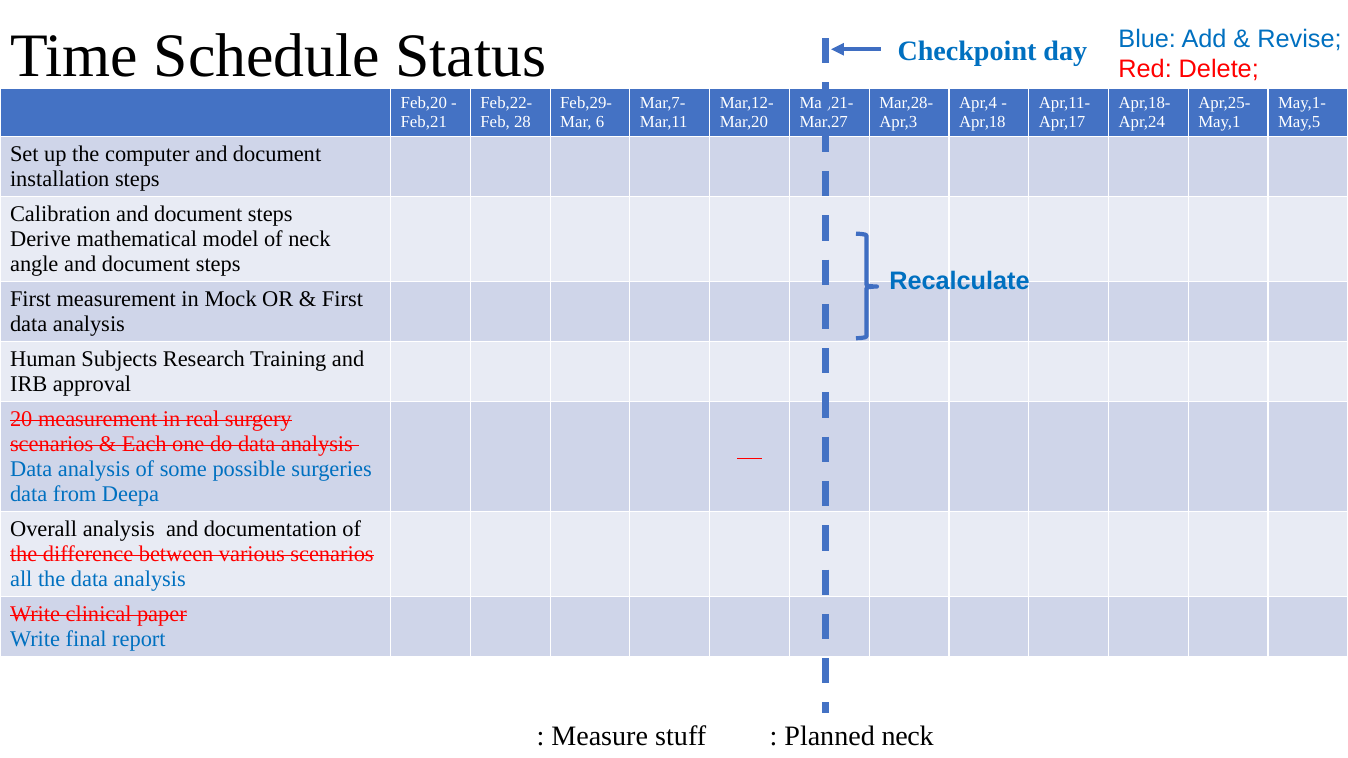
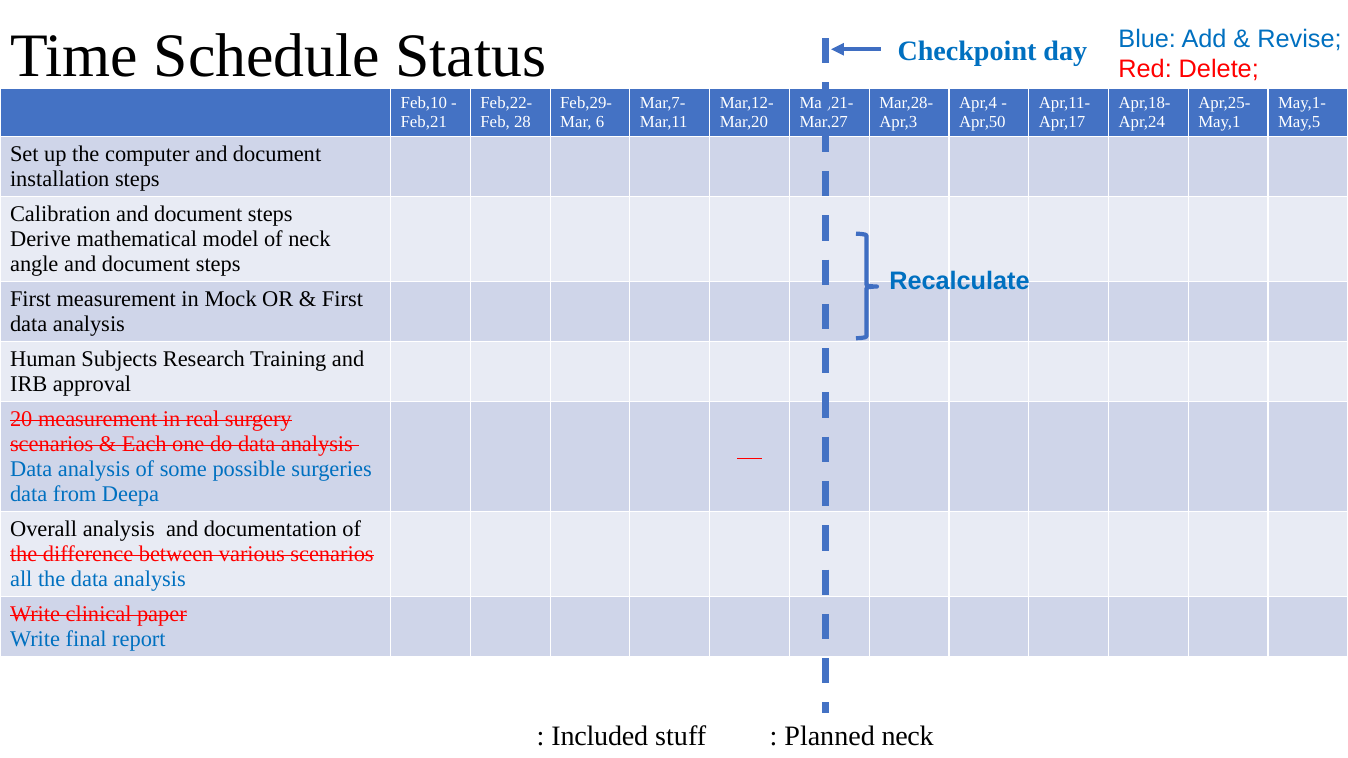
Feb,20: Feb,20 -> Feb,10
Apr,18: Apr,18 -> Apr,50
Measure: Measure -> Included
